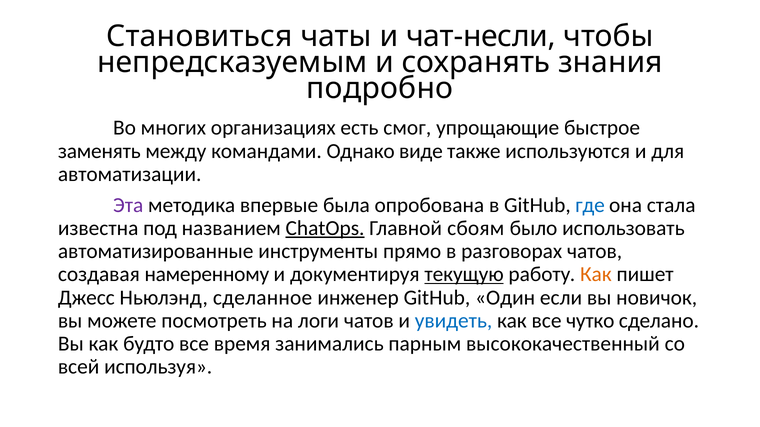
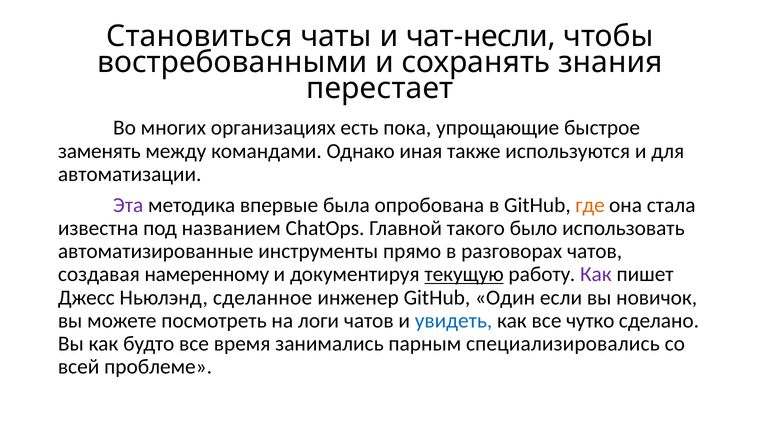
непредсказуемым: непредсказуемым -> востребованными
подробно: подробно -> перестает
смог: смог -> пока
виде: виде -> иная
где colour: blue -> orange
ChatOps underline: present -> none
сбоям: сбоям -> такого
Как at (596, 275) colour: orange -> purple
высококачественный: высококачественный -> специализировались
используя: используя -> проблеме
